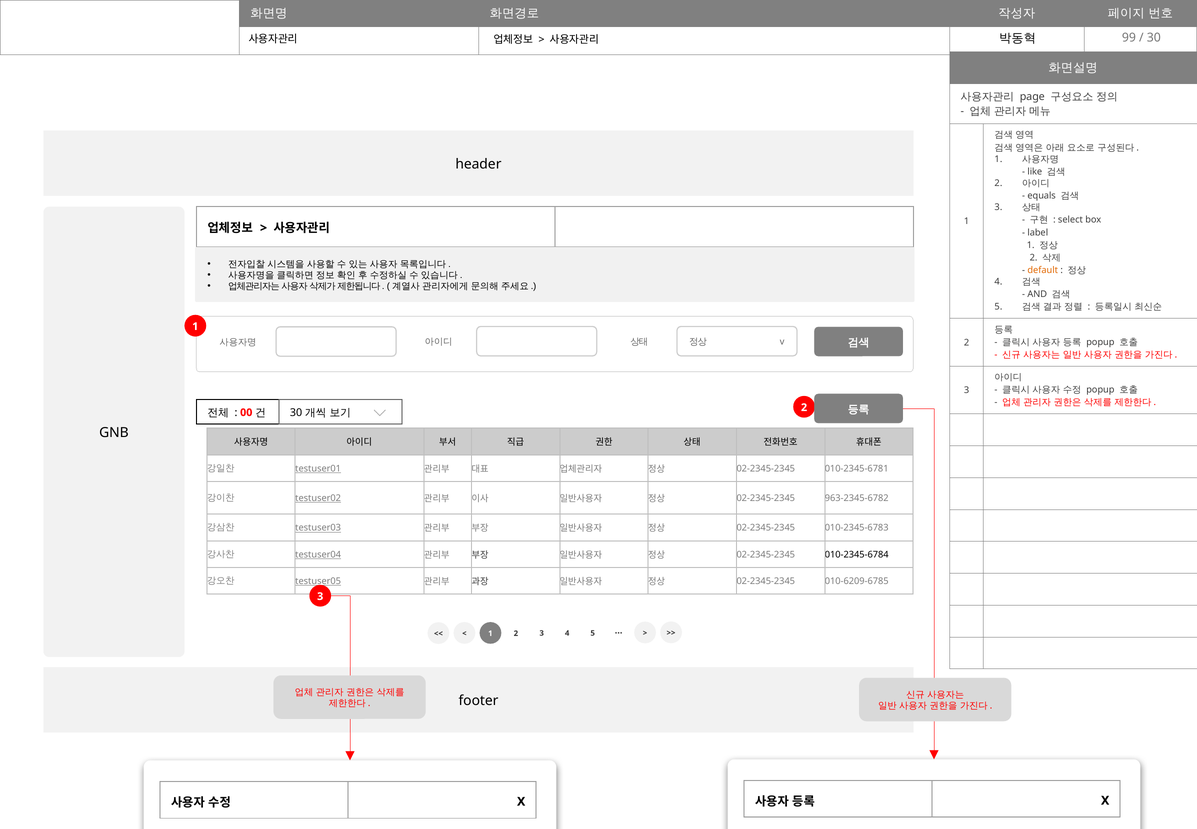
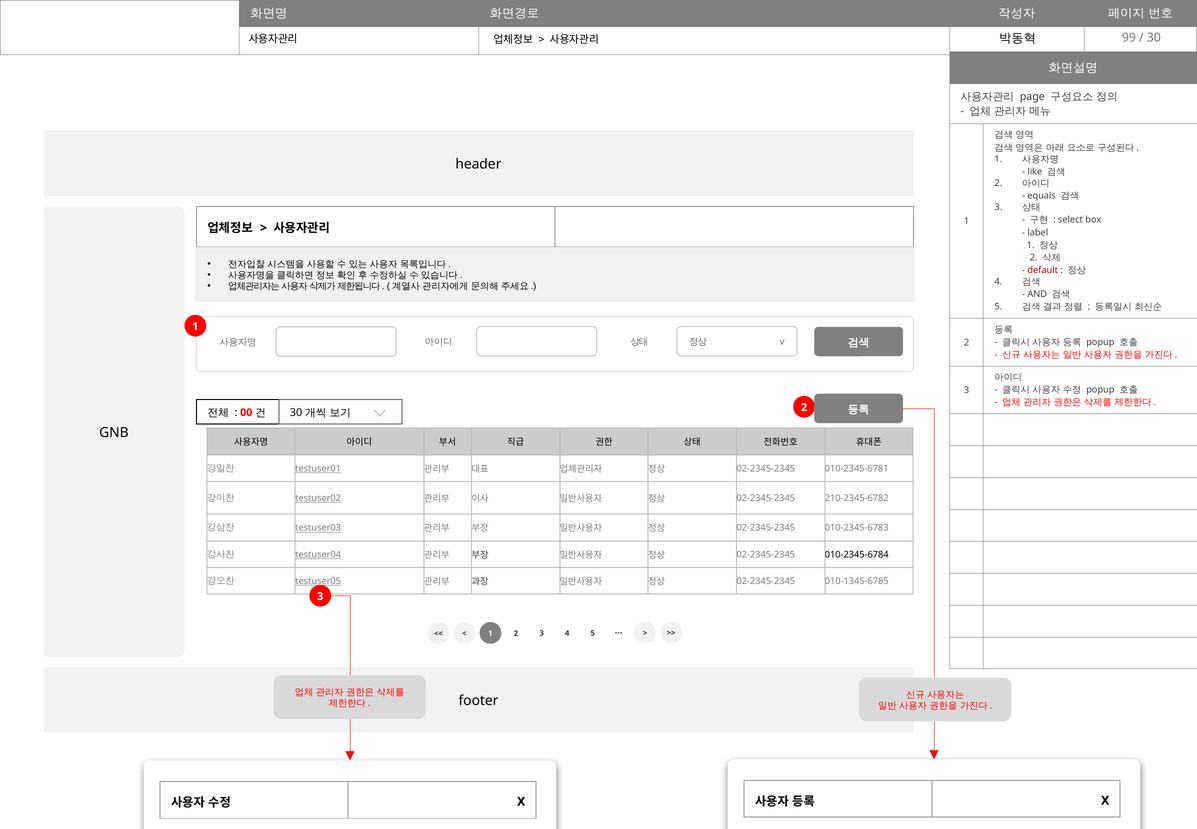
default colour: orange -> red
963-2345-6782: 963-2345-6782 -> 210-2345-6782
010-6209-6785: 010-6209-6785 -> 010-1345-6785
